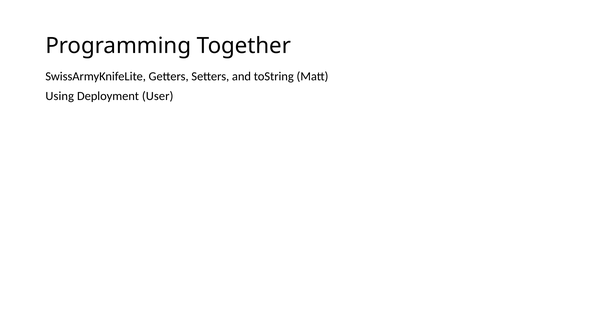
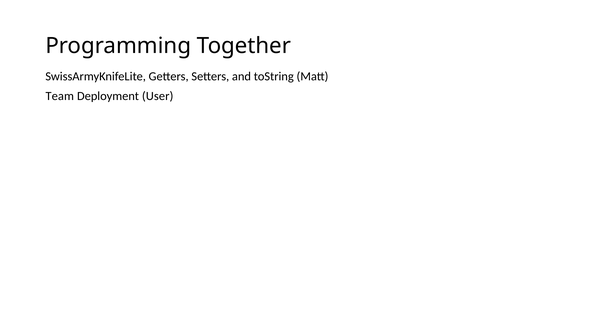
Using: Using -> Team
